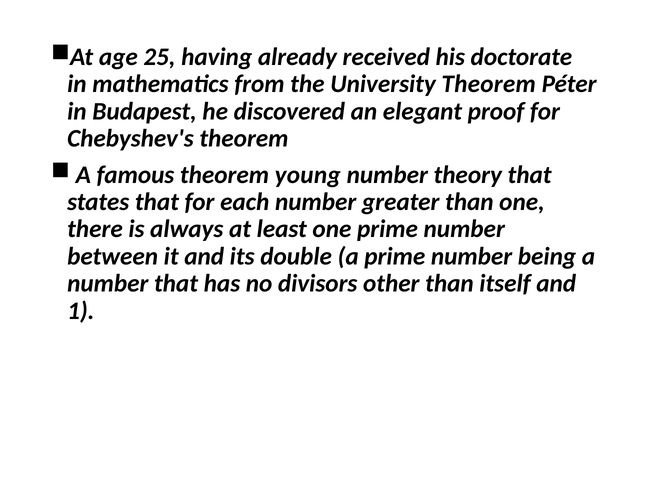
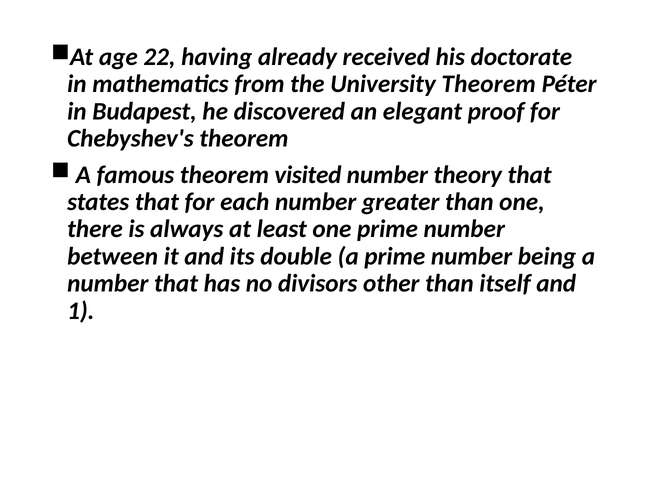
25: 25 -> 22
young: young -> visited
